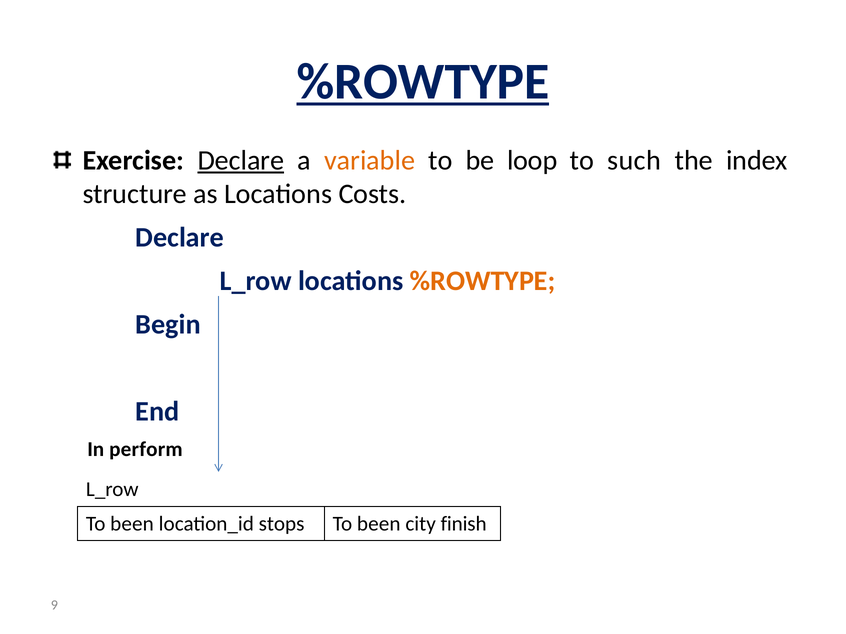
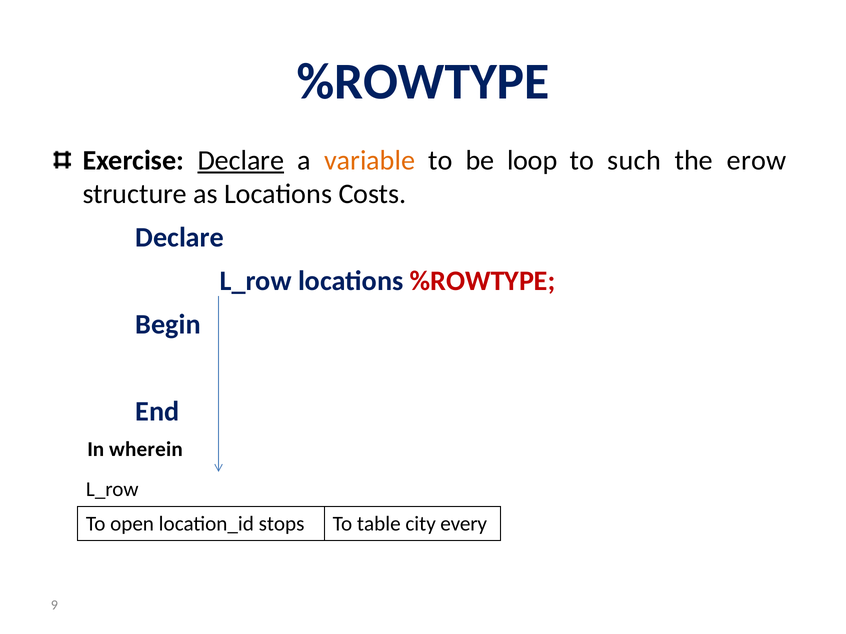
%ROWTYPE at (423, 82) underline: present -> none
index: index -> erow
%ROWTYPE at (483, 281) colour: orange -> red
perform: perform -> wherein
been at (132, 524): been -> open
been at (379, 524): been -> table
finish: finish -> every
